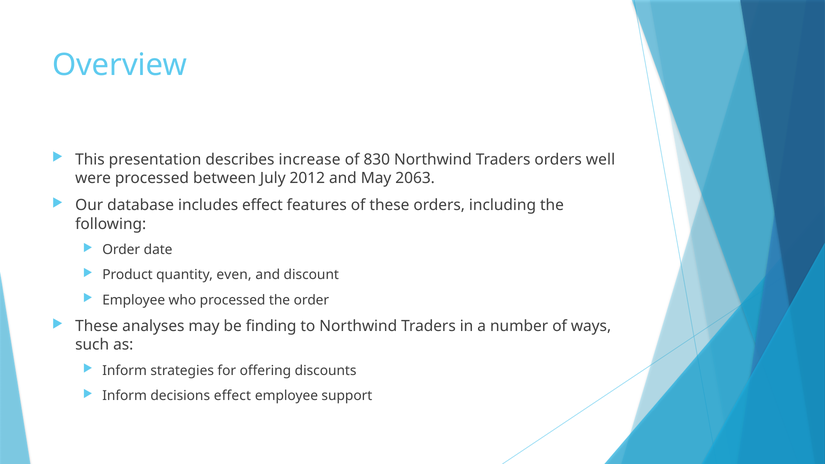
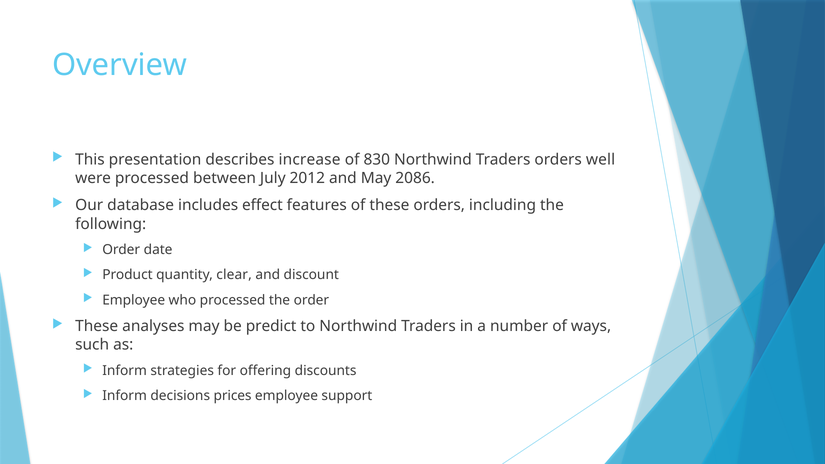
2063: 2063 -> 2086
even: even -> clear
finding: finding -> predict
decisions effect: effect -> prices
